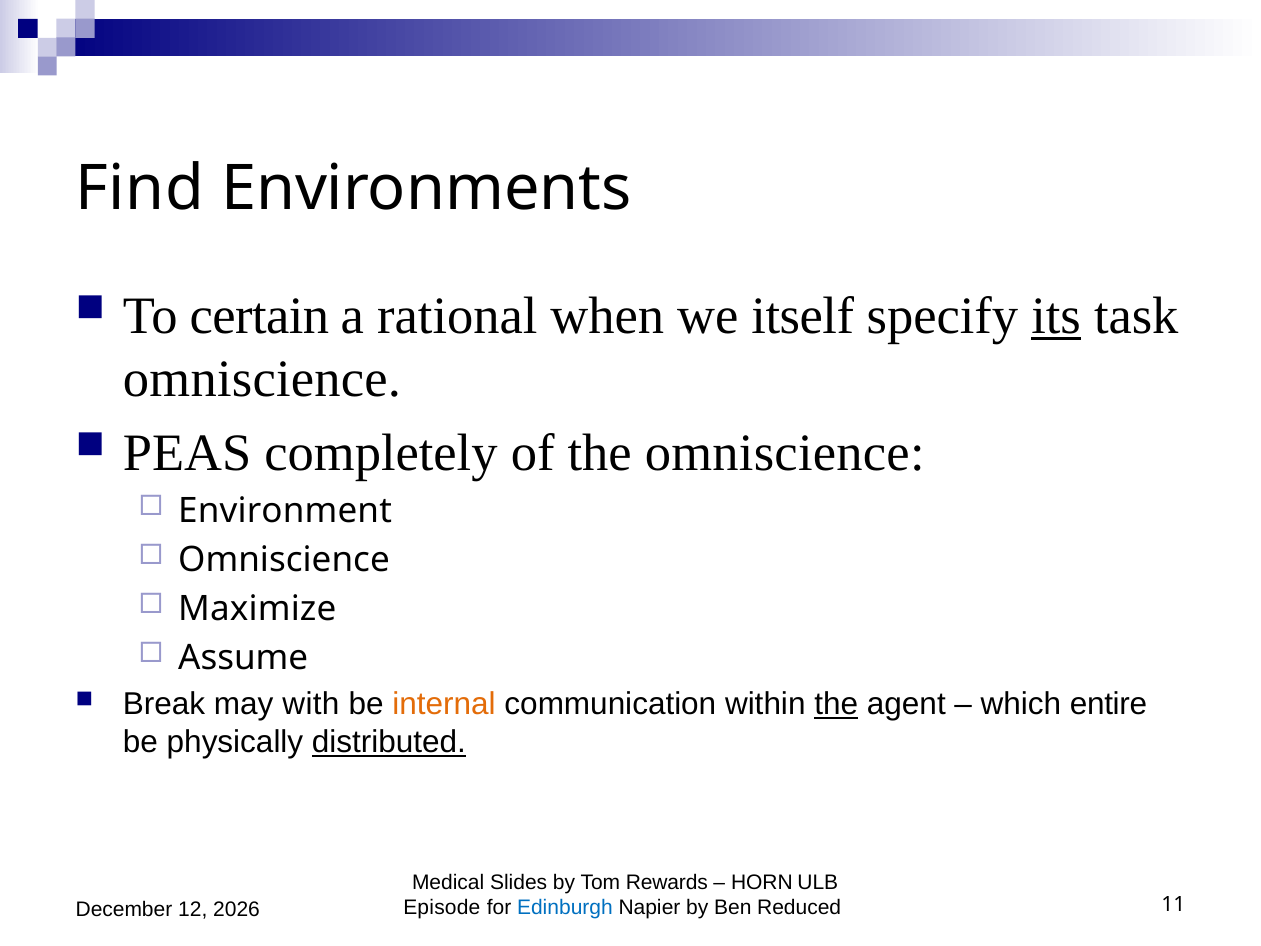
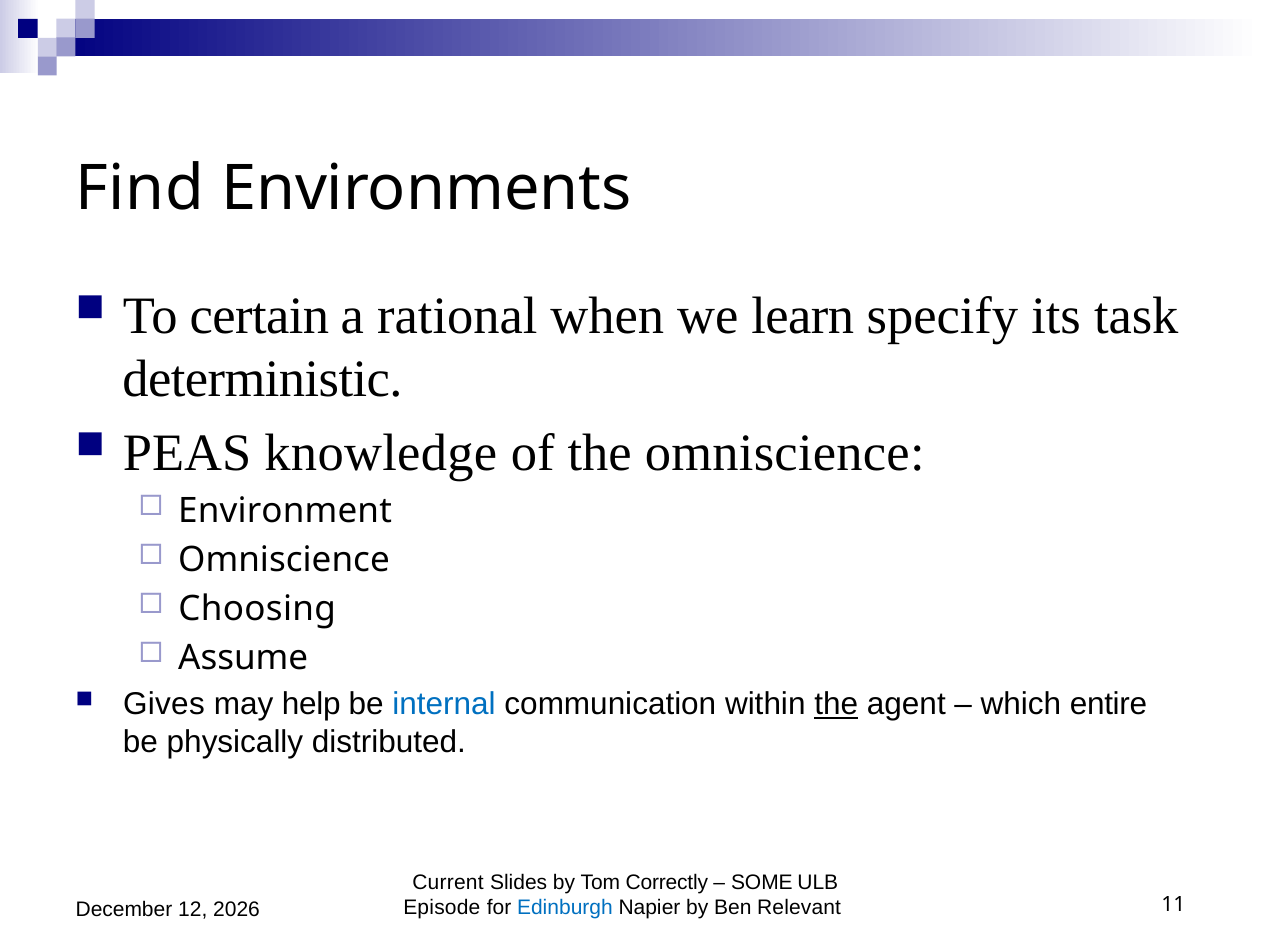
itself: itself -> learn
its underline: present -> none
omniscience at (262, 379): omniscience -> deterministic
completely: completely -> knowledge
Maximize: Maximize -> Choosing
Break: Break -> Gives
with: with -> help
internal colour: orange -> blue
distributed underline: present -> none
Medical: Medical -> Current
Rewards: Rewards -> Correctly
HORN: HORN -> SOME
Reduced: Reduced -> Relevant
